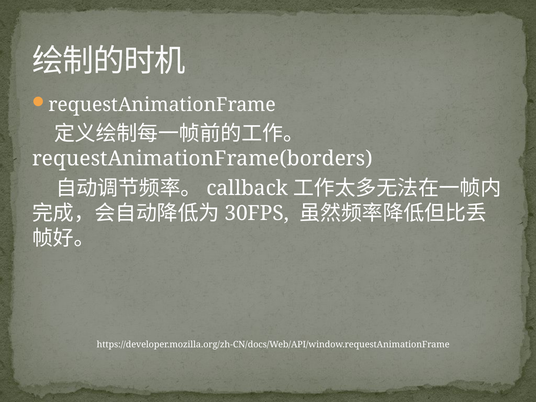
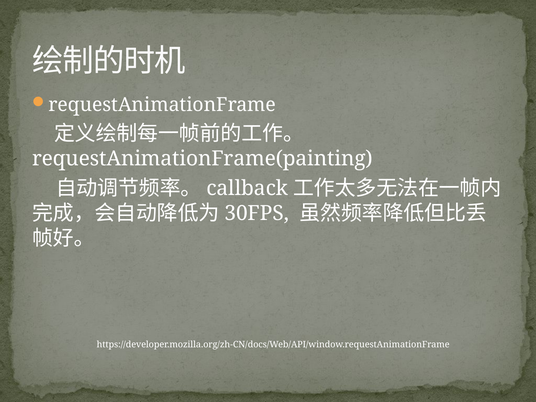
requestAnimationFrame(borders: requestAnimationFrame(borders -> requestAnimationFrame(painting
